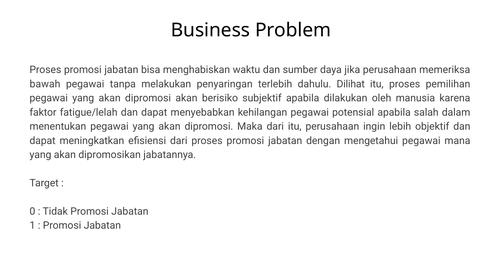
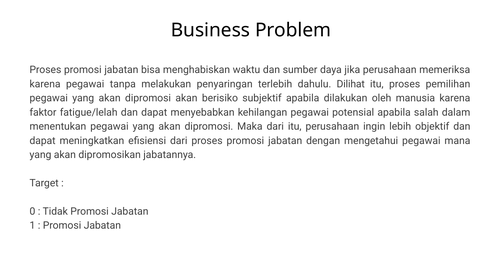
bawah at (45, 84): bawah -> karena
